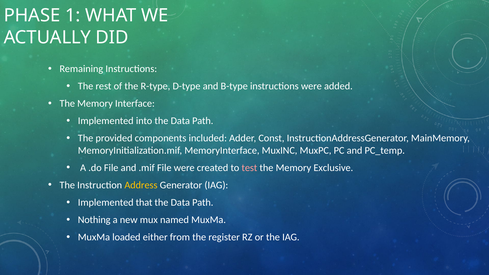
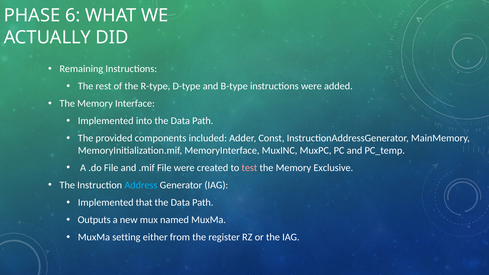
1: 1 -> 6
Address colour: yellow -> light blue
Nothing: Nothing -> Outputs
loaded: loaded -> setting
